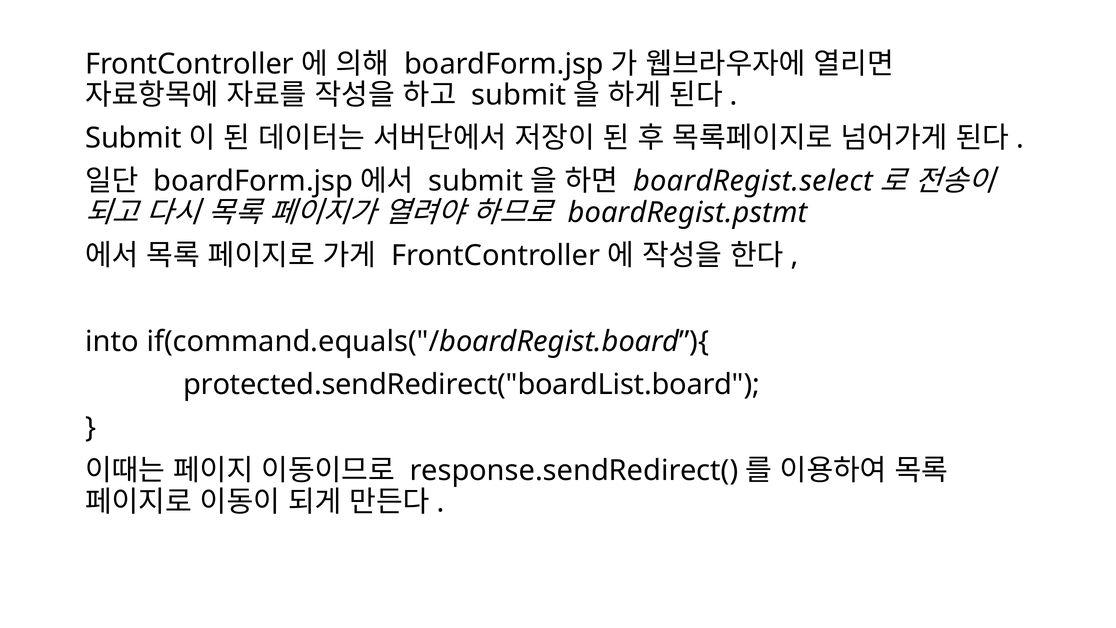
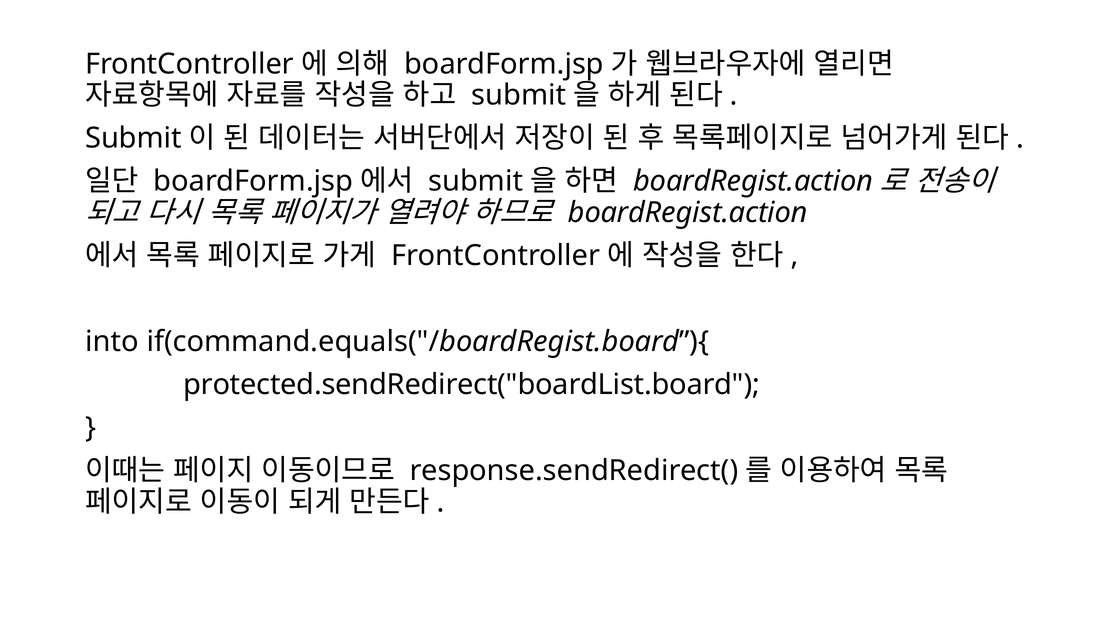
boardRegist.select at (753, 181): boardRegist.select -> boardRegist.action
boardRegist.pstmt at (688, 213): boardRegist.pstmt -> boardRegist.action
